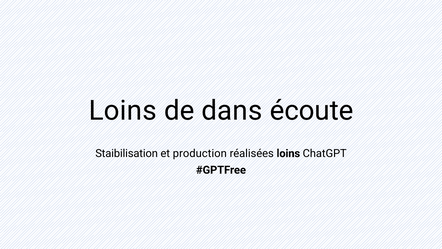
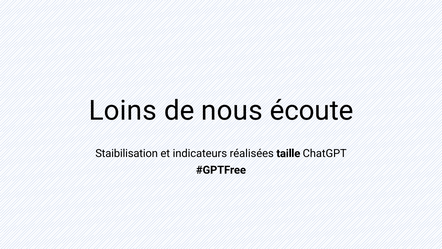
dans: dans -> nous
production: production -> indicateurs
réalisées loins: loins -> taille
